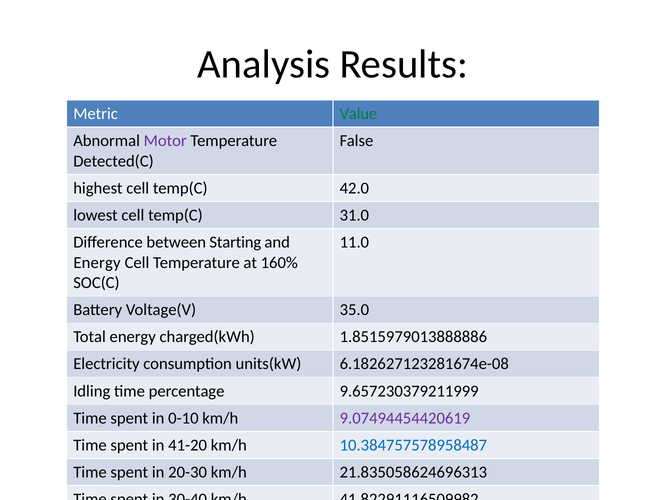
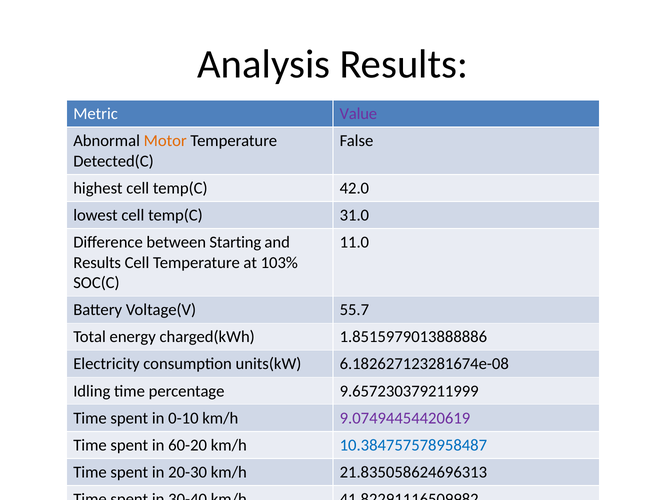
Value colour: green -> purple
Motor colour: purple -> orange
Energy at (97, 262): Energy -> Results
160%: 160% -> 103%
35.0: 35.0 -> 55.7
41-20: 41-20 -> 60-20
